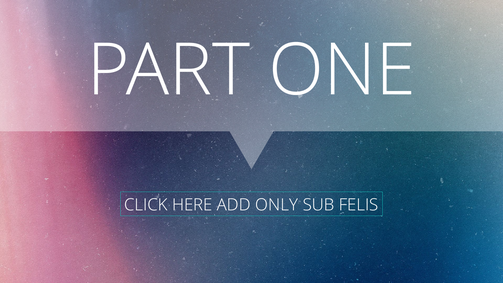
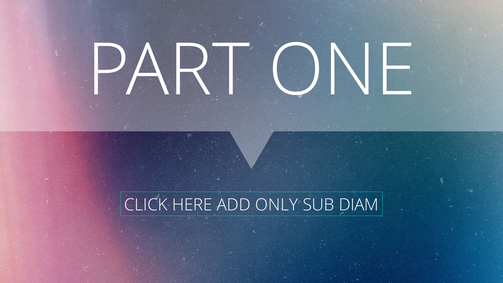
FELIS: FELIS -> DIAM
